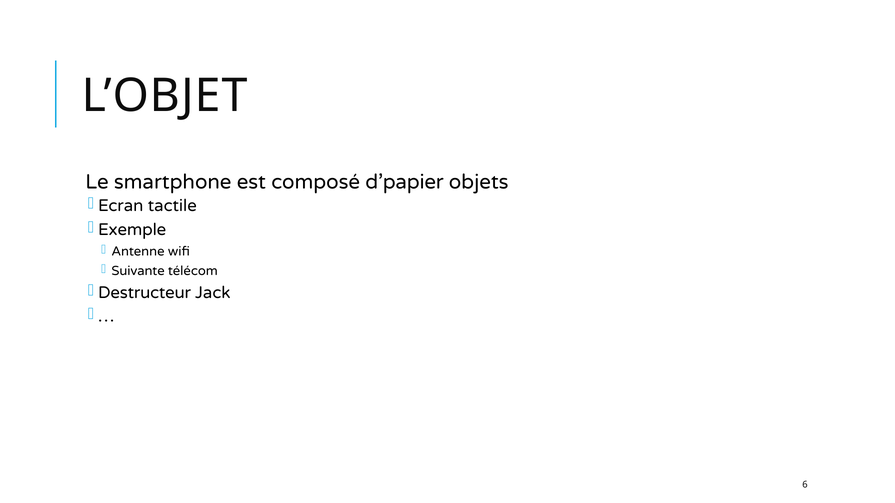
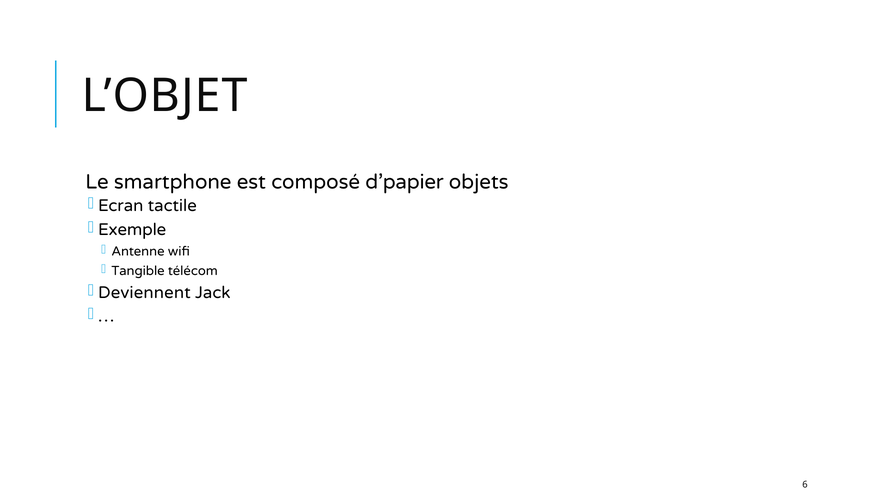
Suivante: Suivante -> Tangible
Destructeur: Destructeur -> Deviennent
